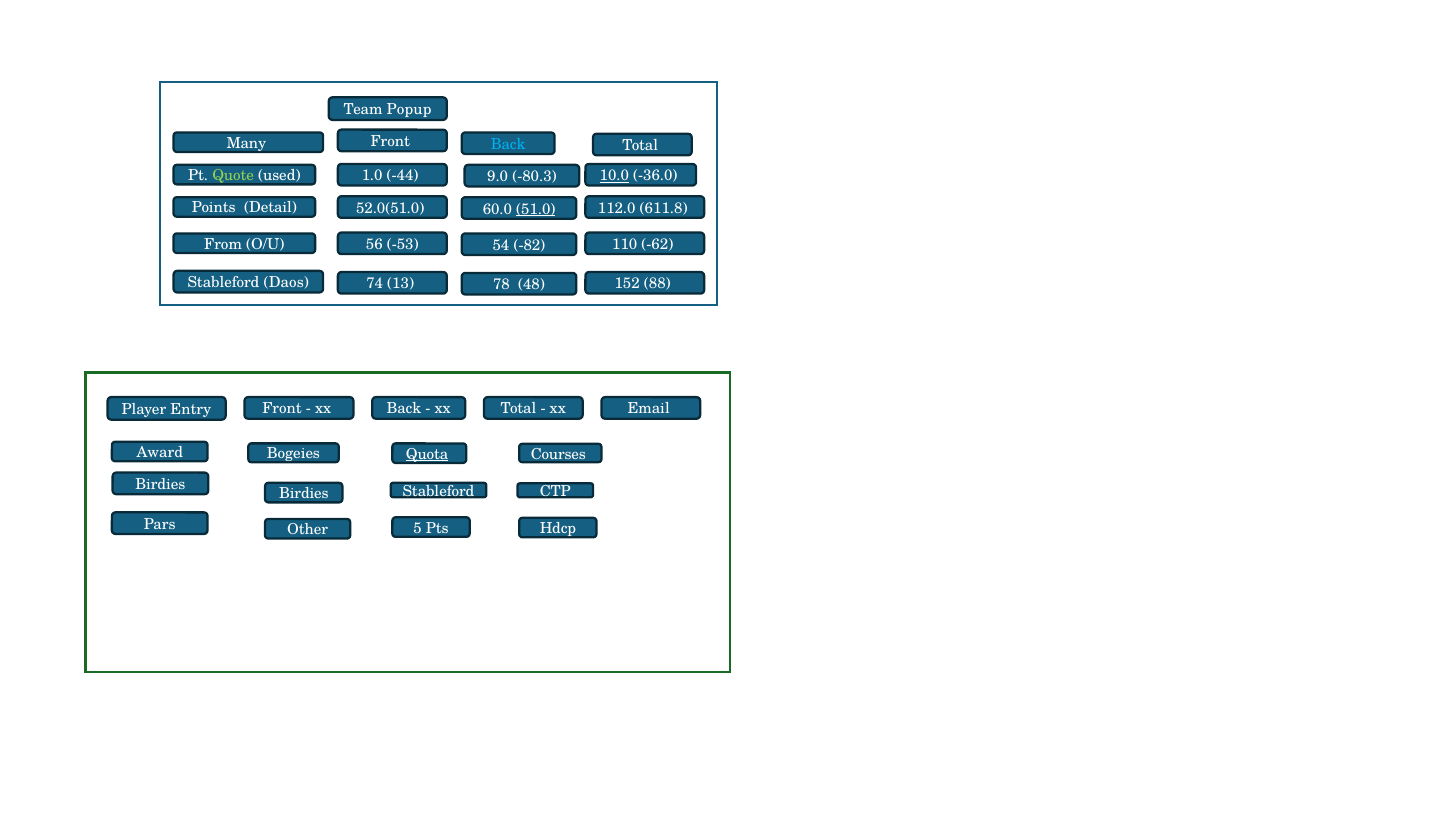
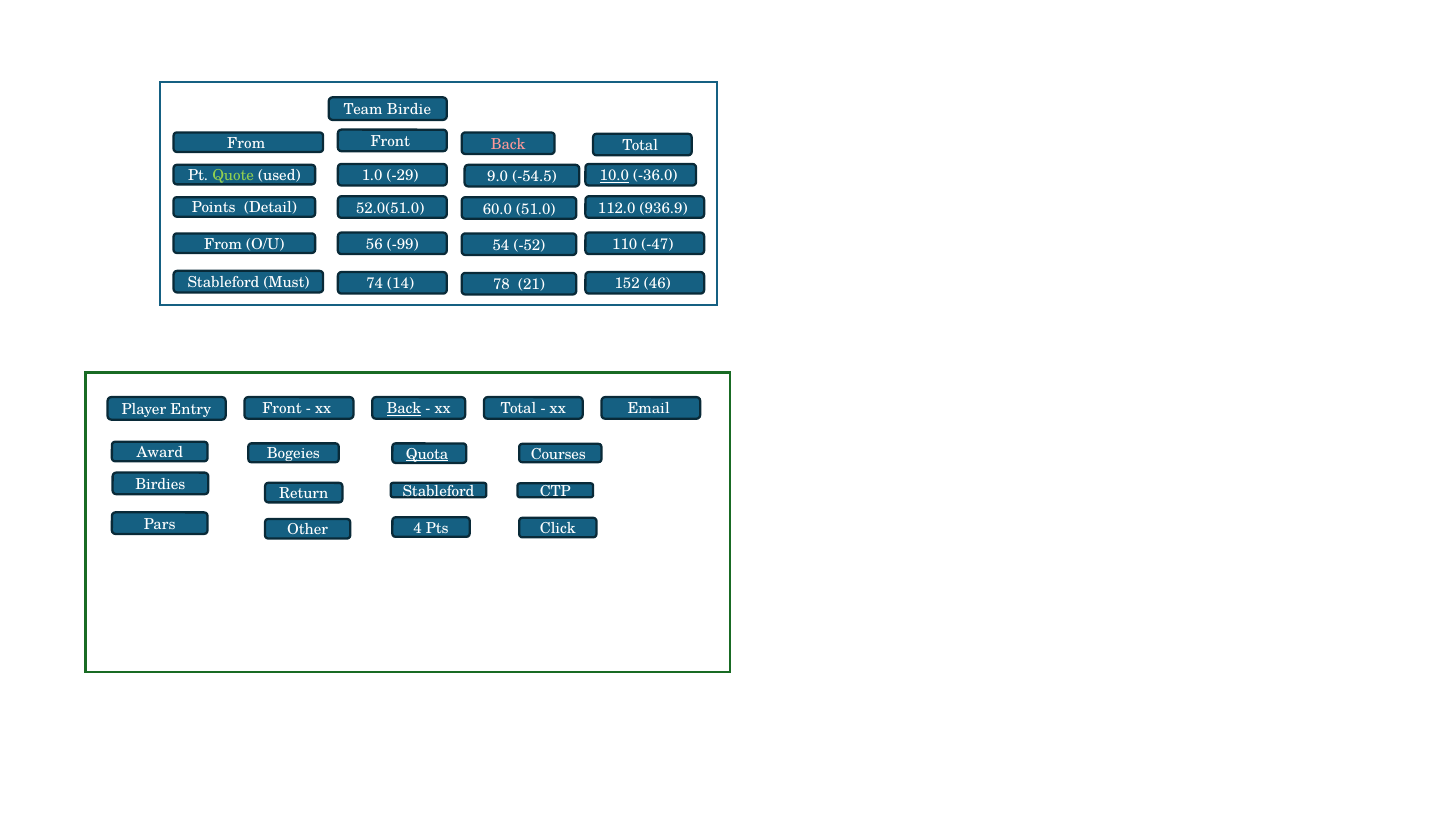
Popup: Popup -> Birdie
Many at (246, 143): Many -> From
Back at (508, 144) colour: light blue -> pink
-44: -44 -> -29
-80.3: -80.3 -> -54.5
611.8: 611.8 -> 936.9
51.0 underline: present -> none
-62: -62 -> -47
-53: -53 -> -99
-82: -82 -> -52
Daos: Daos -> Must
88: 88 -> 46
13: 13 -> 14
48: 48 -> 21
Back at (404, 409) underline: none -> present
Birdies at (304, 493): Birdies -> Return
Hdcp: Hdcp -> Click
5: 5 -> 4
